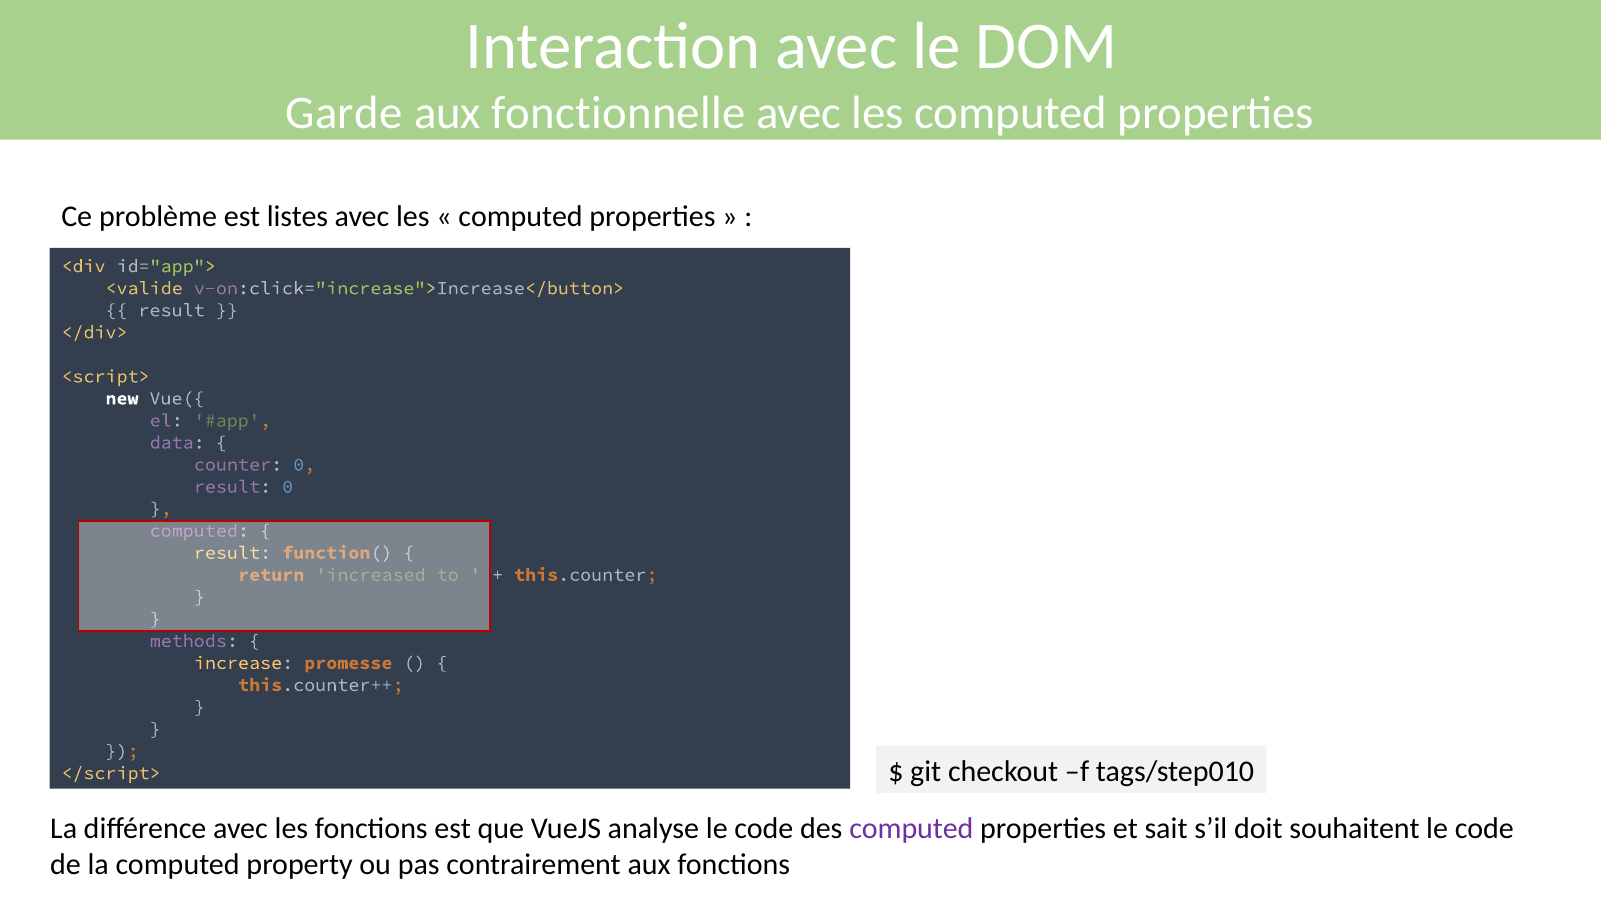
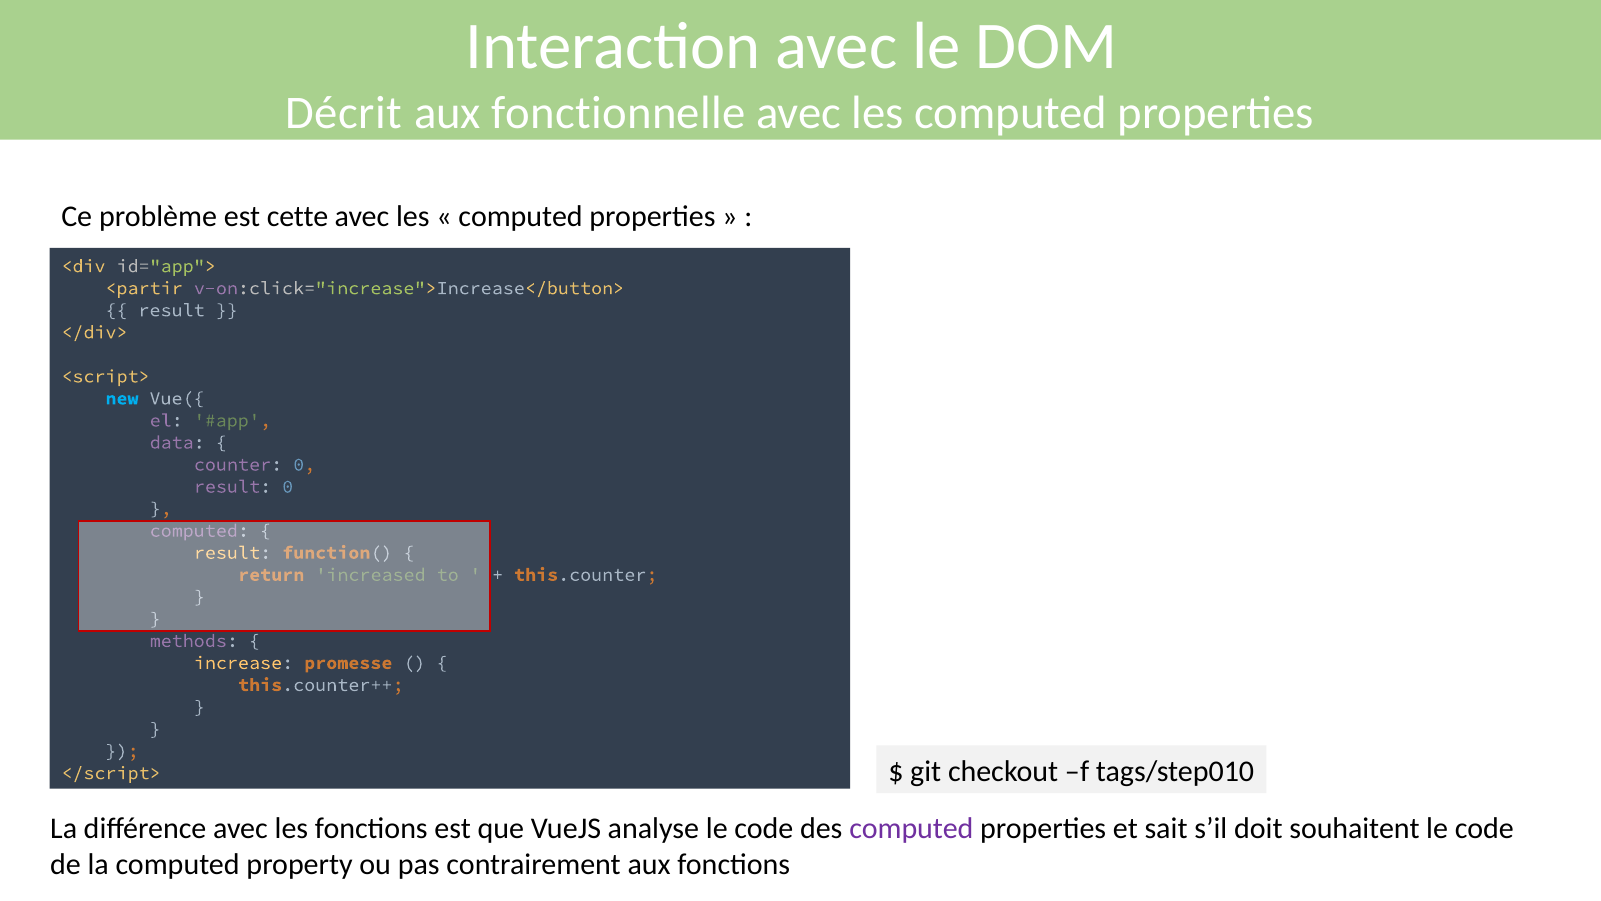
Garde: Garde -> Décrit
listes: listes -> cette
<valide: <valide -> <partir
new colour: white -> light blue
